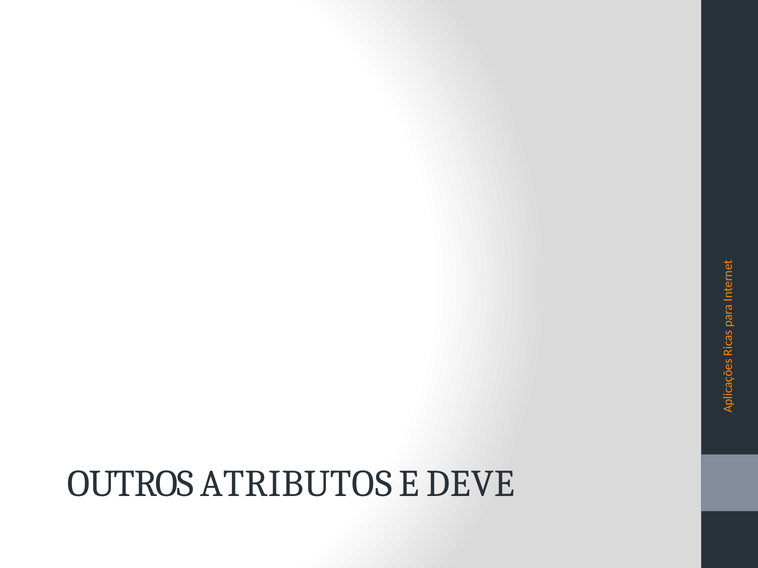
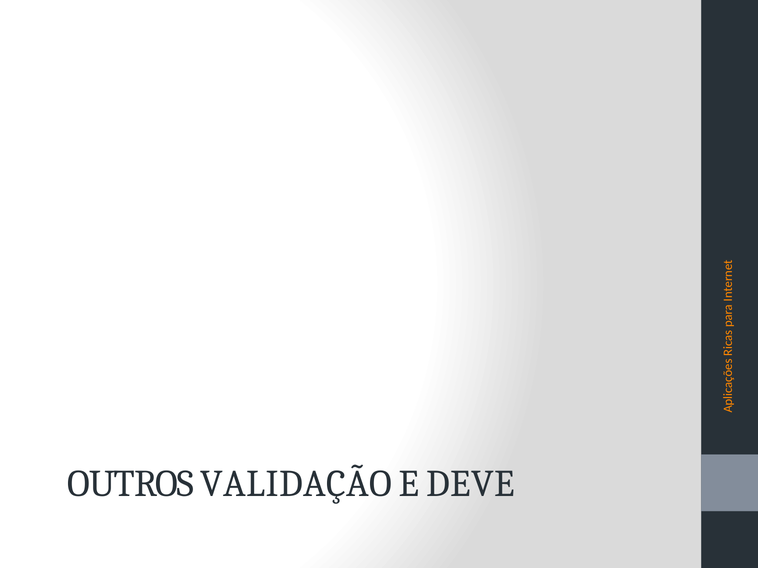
ATRIBUTOS: ATRIBUTOS -> VALIDAÇÃO
